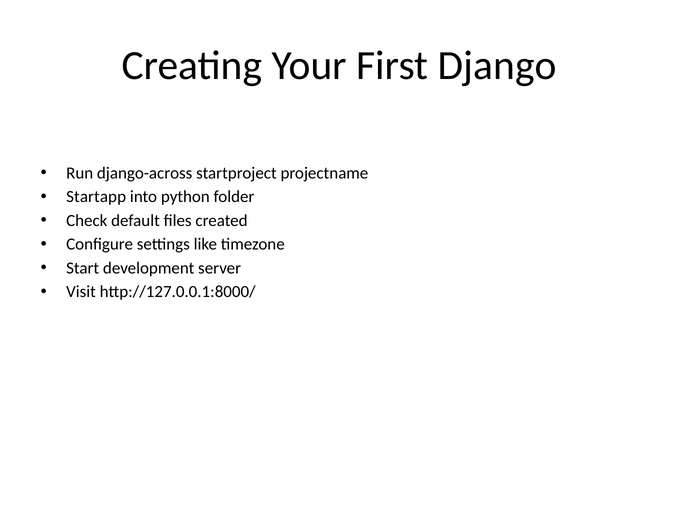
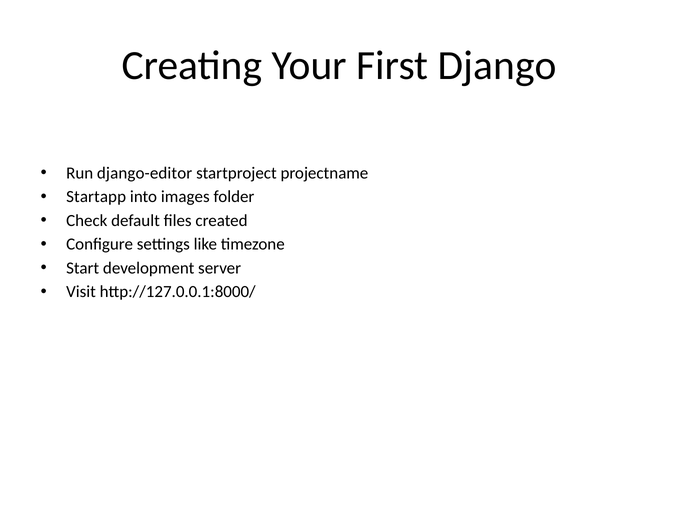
django-across: django-across -> django-editor
python: python -> images
